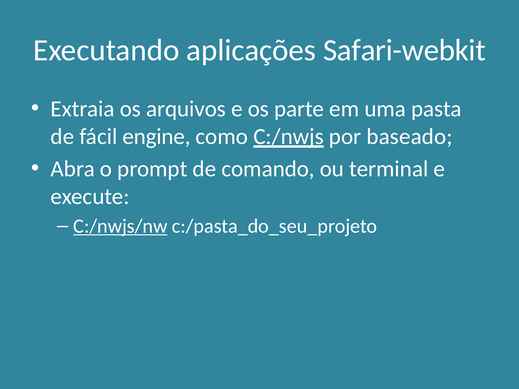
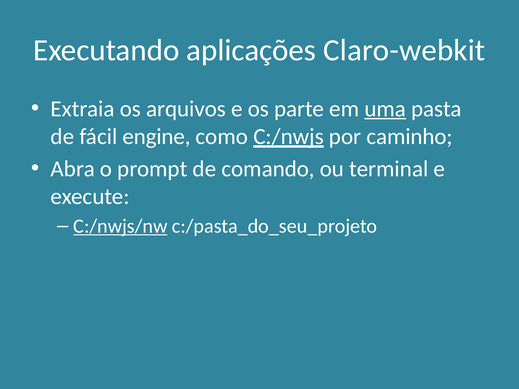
Safari-webkit: Safari-webkit -> Claro-webkit
uma underline: none -> present
baseado: baseado -> caminho
